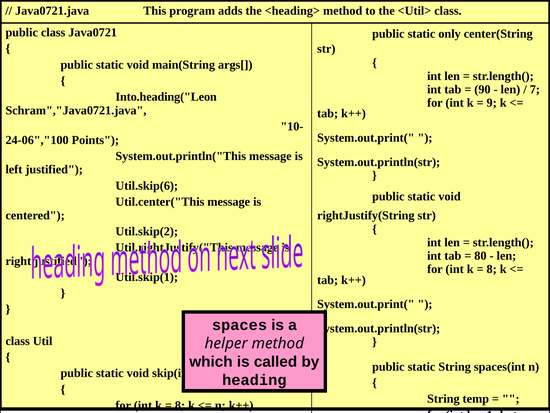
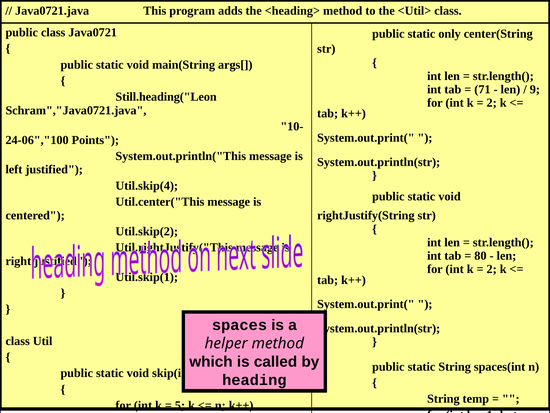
90: 90 -> 71
7: 7 -> 9
Into.heading("Leon: Into.heading("Leon -> Still.heading("Leon
9 at (492, 103): 9 -> 2
Util.skip(6: Util.skip(6 -> Util.skip(4
8 at (492, 269): 8 -> 2
8 at (180, 405): 8 -> 5
